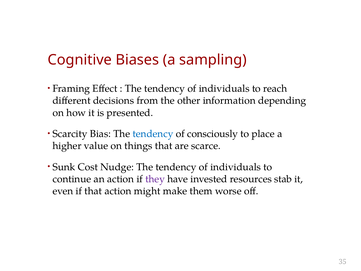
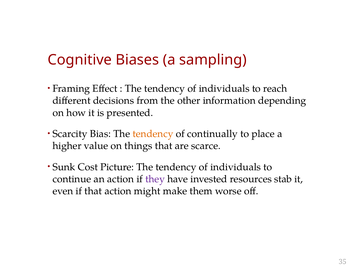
tendency at (153, 134) colour: blue -> orange
consciously: consciously -> continually
Nudge: Nudge -> Picture
